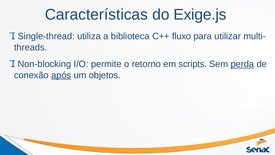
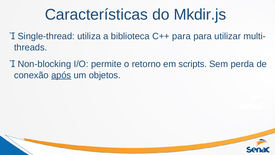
Exige.js: Exige.js -> Mkdir.js
C++ fluxo: fluxo -> para
perda underline: present -> none
